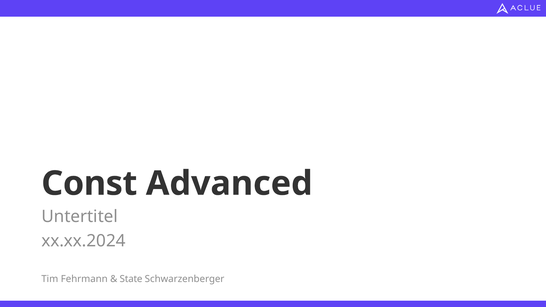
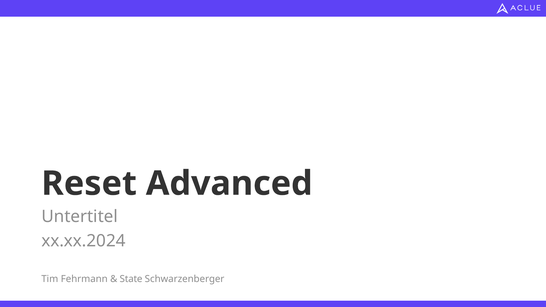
Const: Const -> Reset
